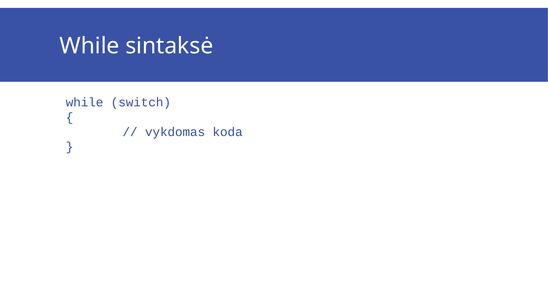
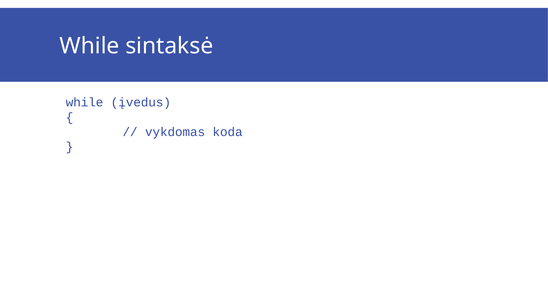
switch: switch -> įvedus
